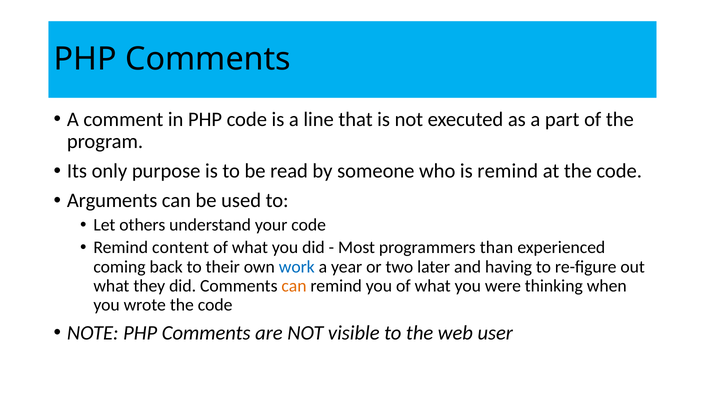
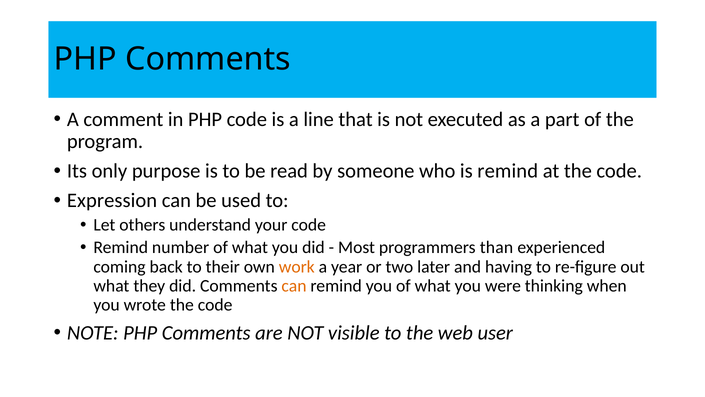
Arguments: Arguments -> Expression
content: content -> number
work colour: blue -> orange
